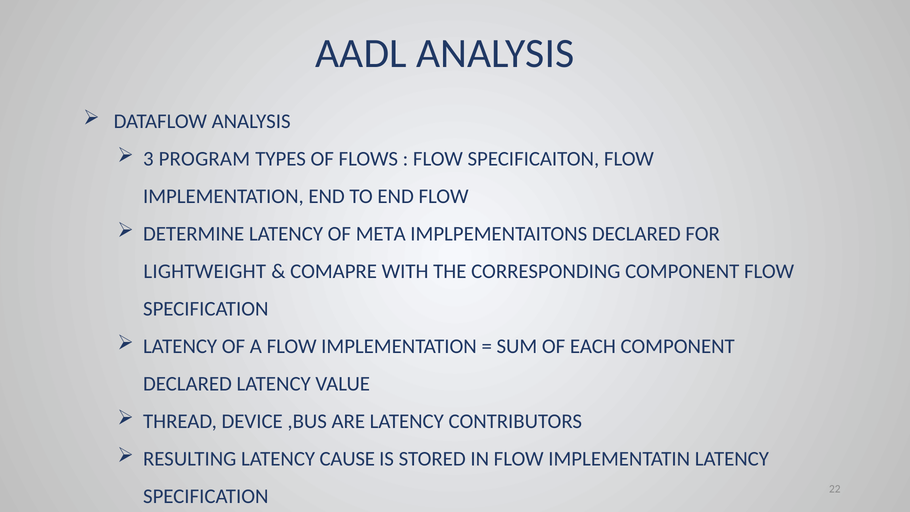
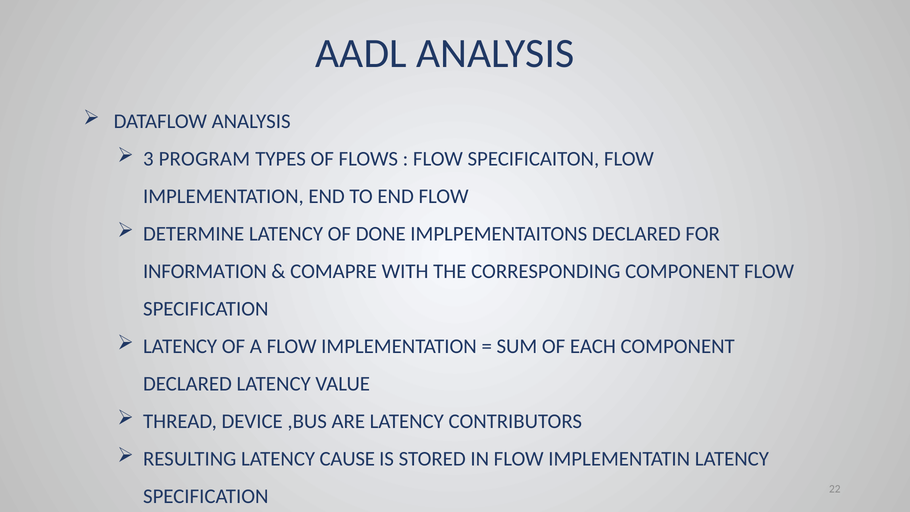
META: META -> DONE
LIGHTWEIGHT: LIGHTWEIGHT -> INFORMATION
